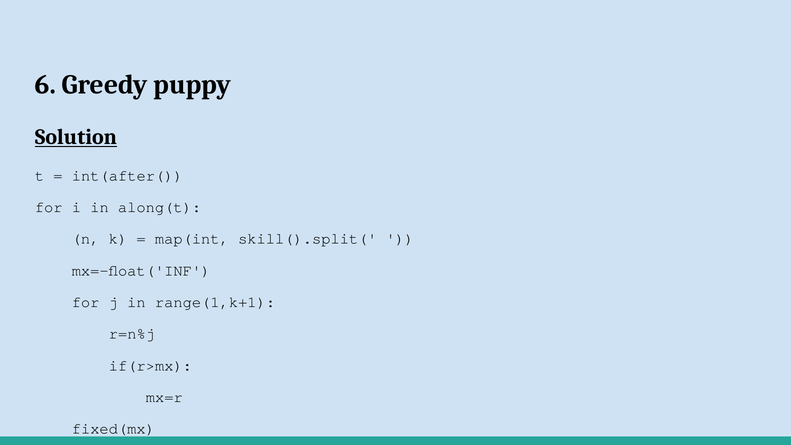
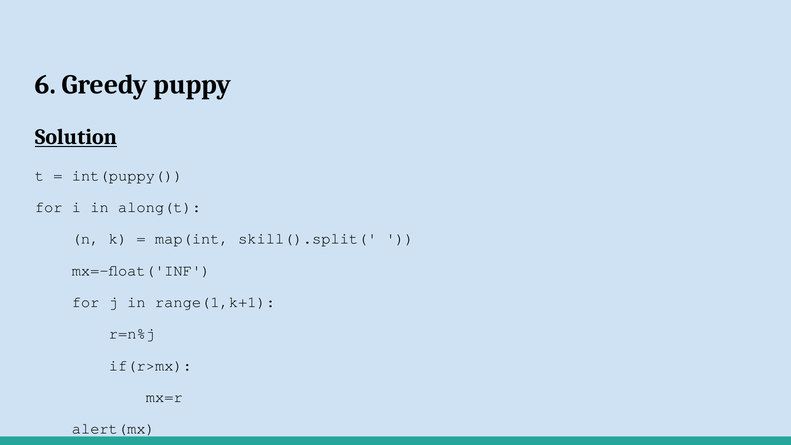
int(after(: int(after( -> int(puppy(
fixed(mx: fixed(mx -> alert(mx
